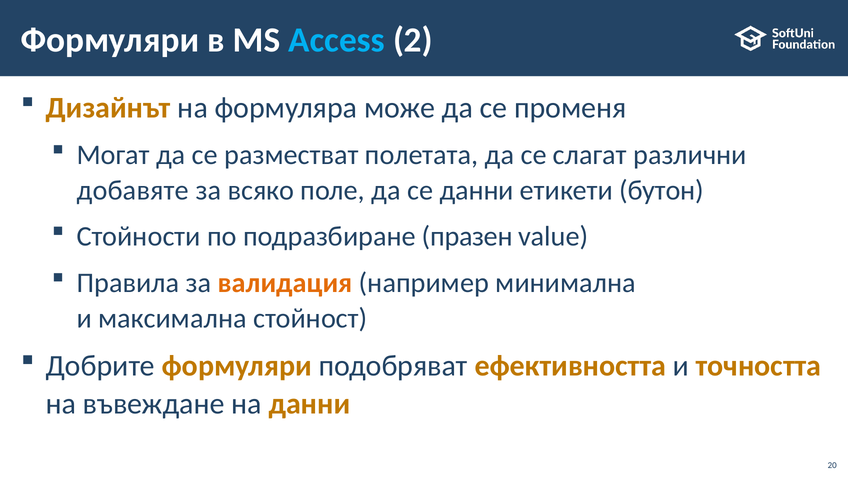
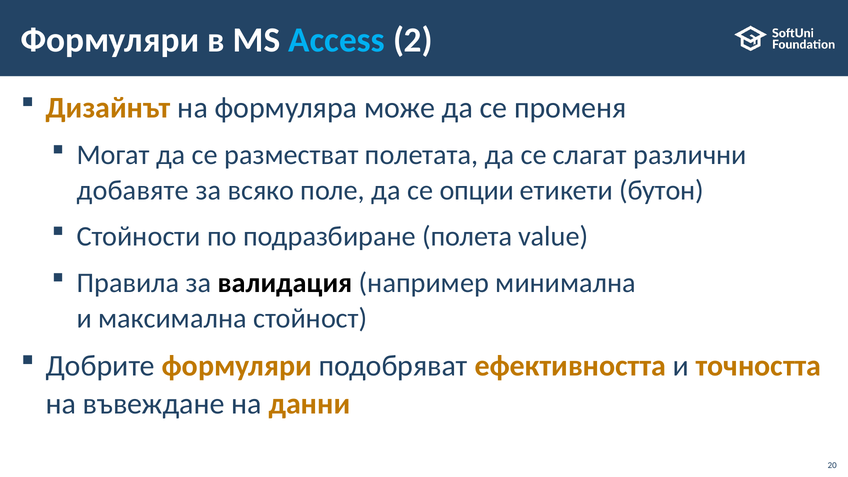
се данни: данни -> опции
празен: празен -> полета
валидация colour: orange -> black
